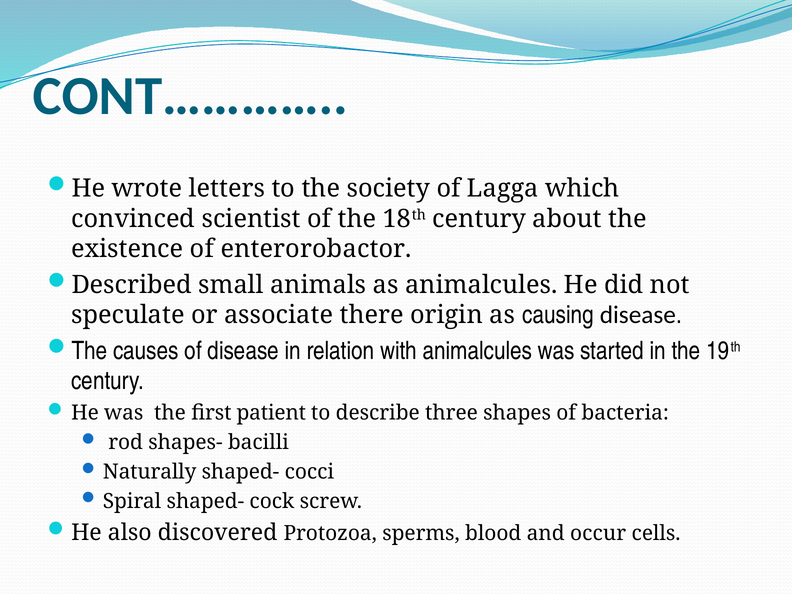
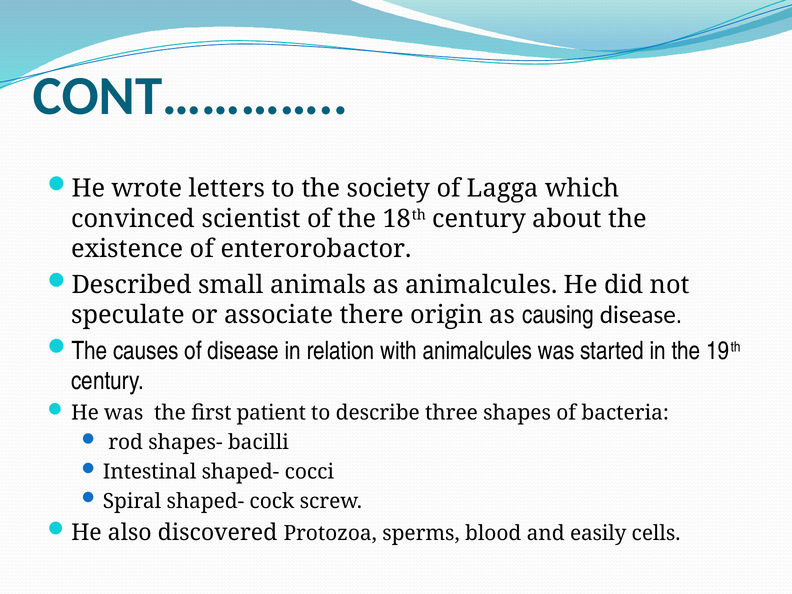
Naturally: Naturally -> Intestinal
occur: occur -> easily
